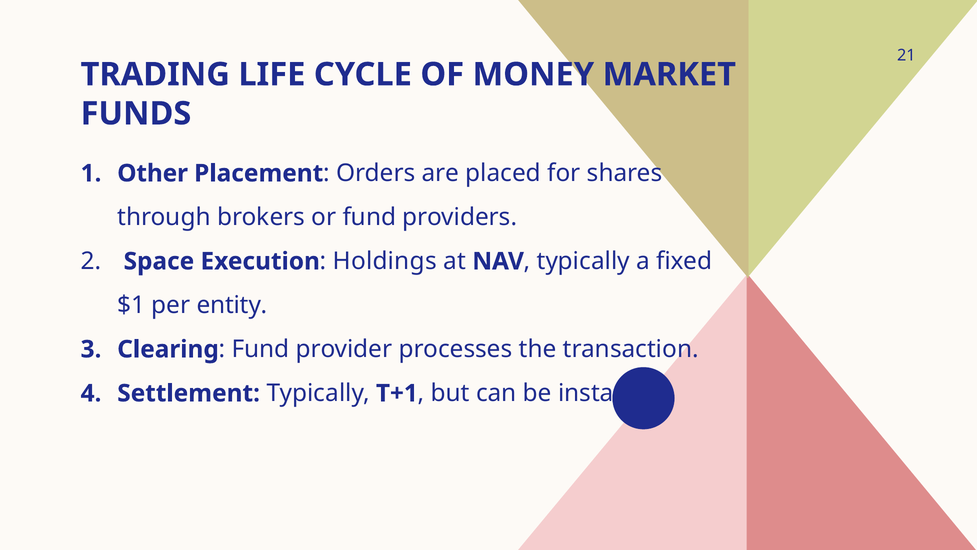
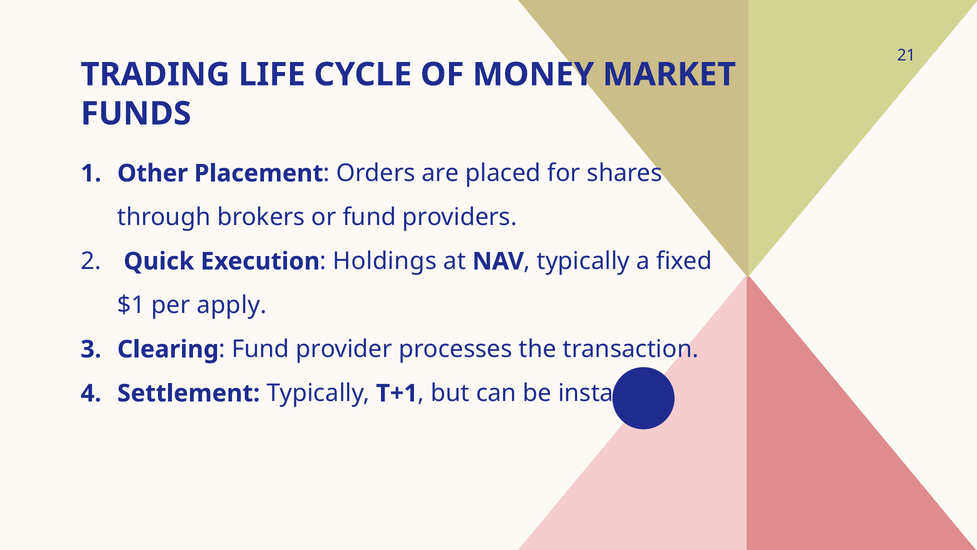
Space: Space -> Quick
entity: entity -> apply
